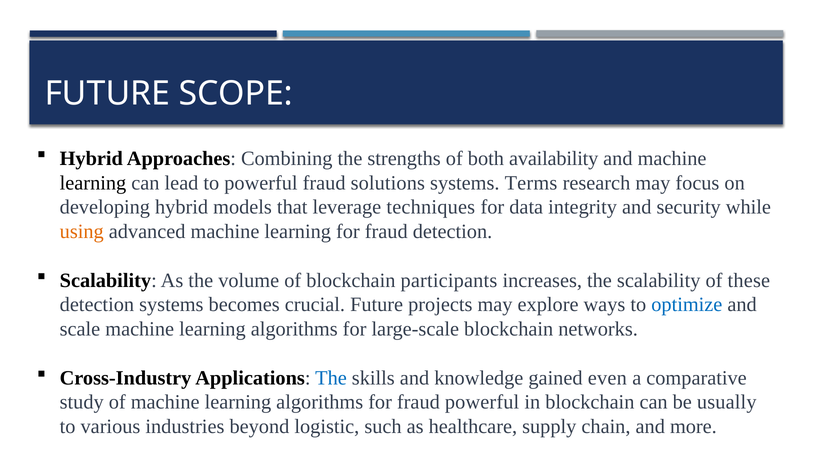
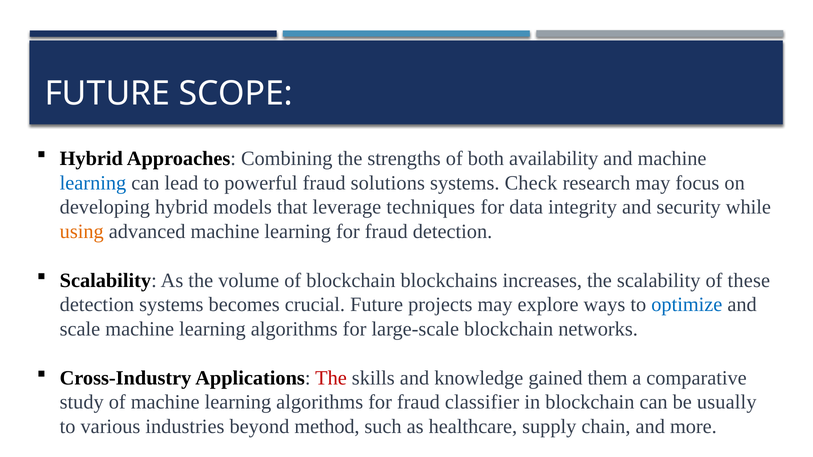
learning at (93, 183) colour: black -> blue
Terms: Terms -> Check
participants: participants -> blockchains
The at (331, 378) colour: blue -> red
even: even -> them
fraud powerful: powerful -> classifier
logistic: logistic -> method
